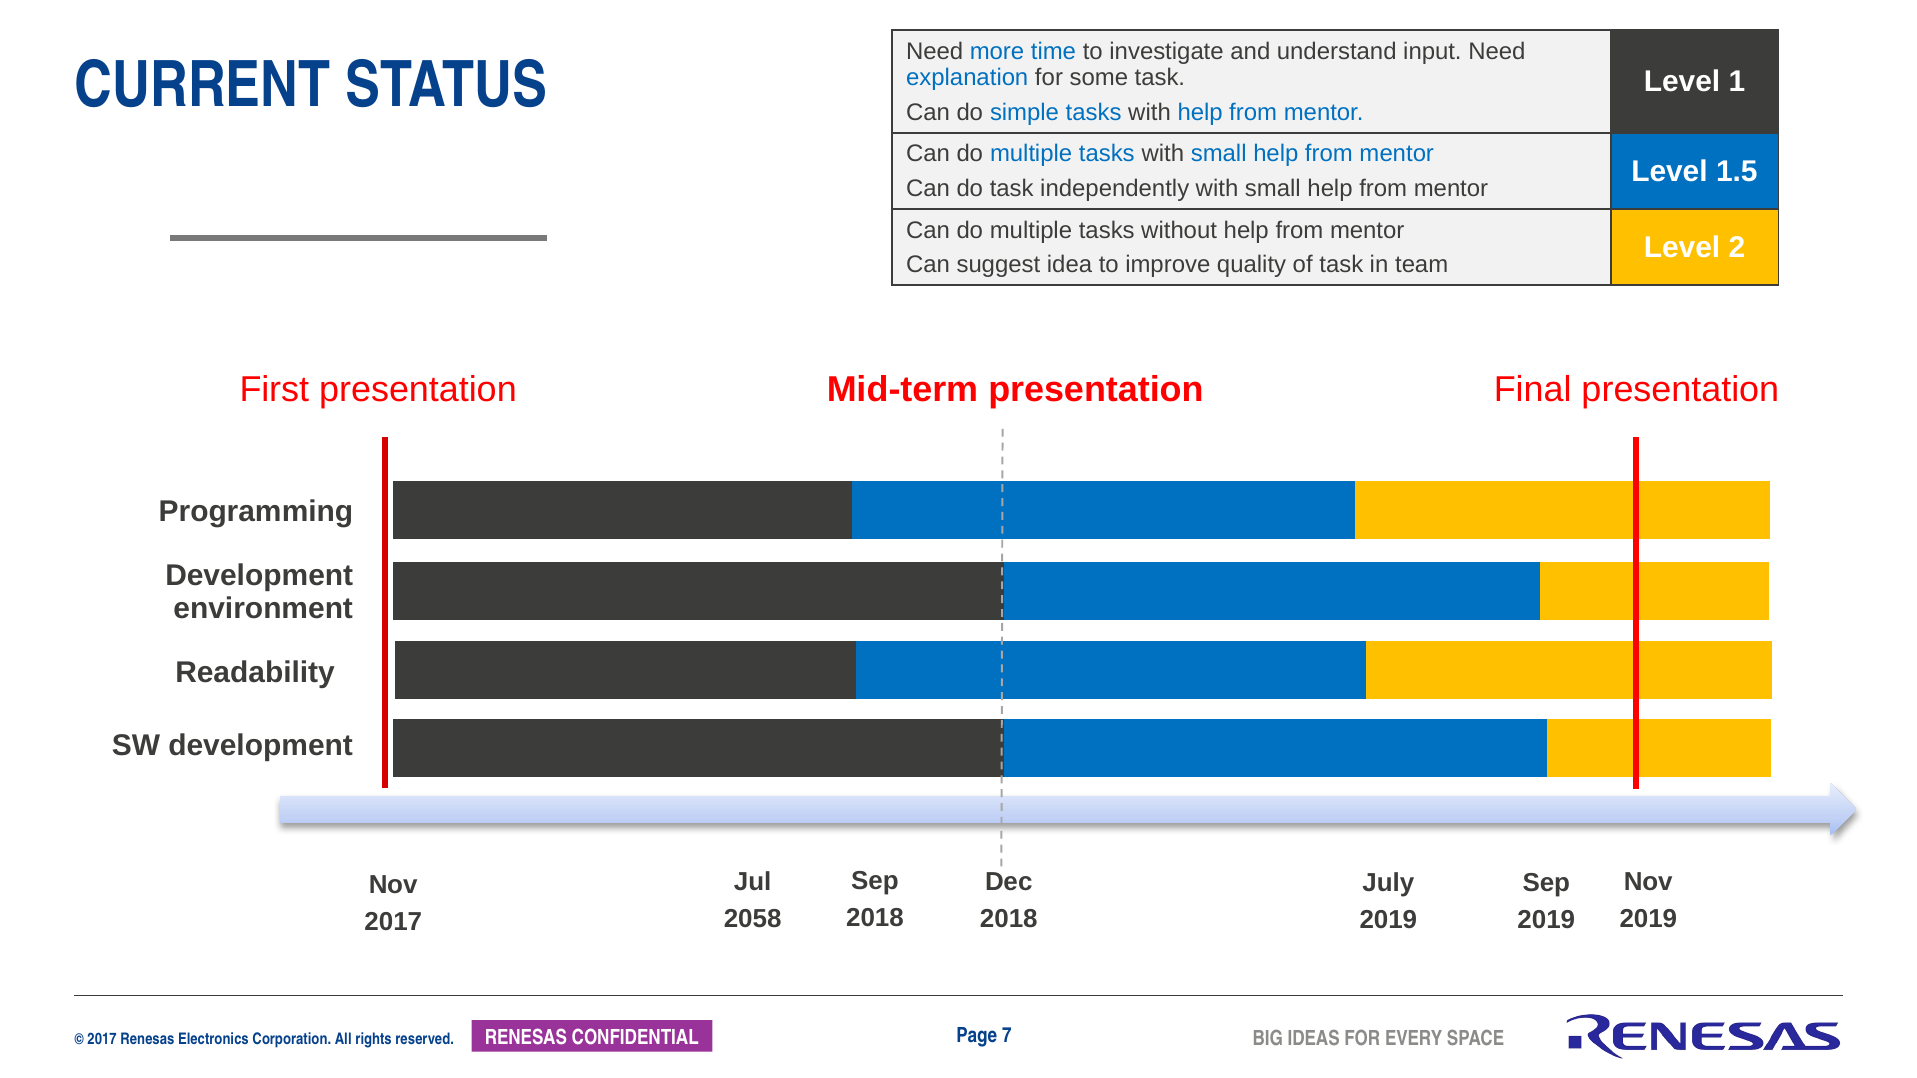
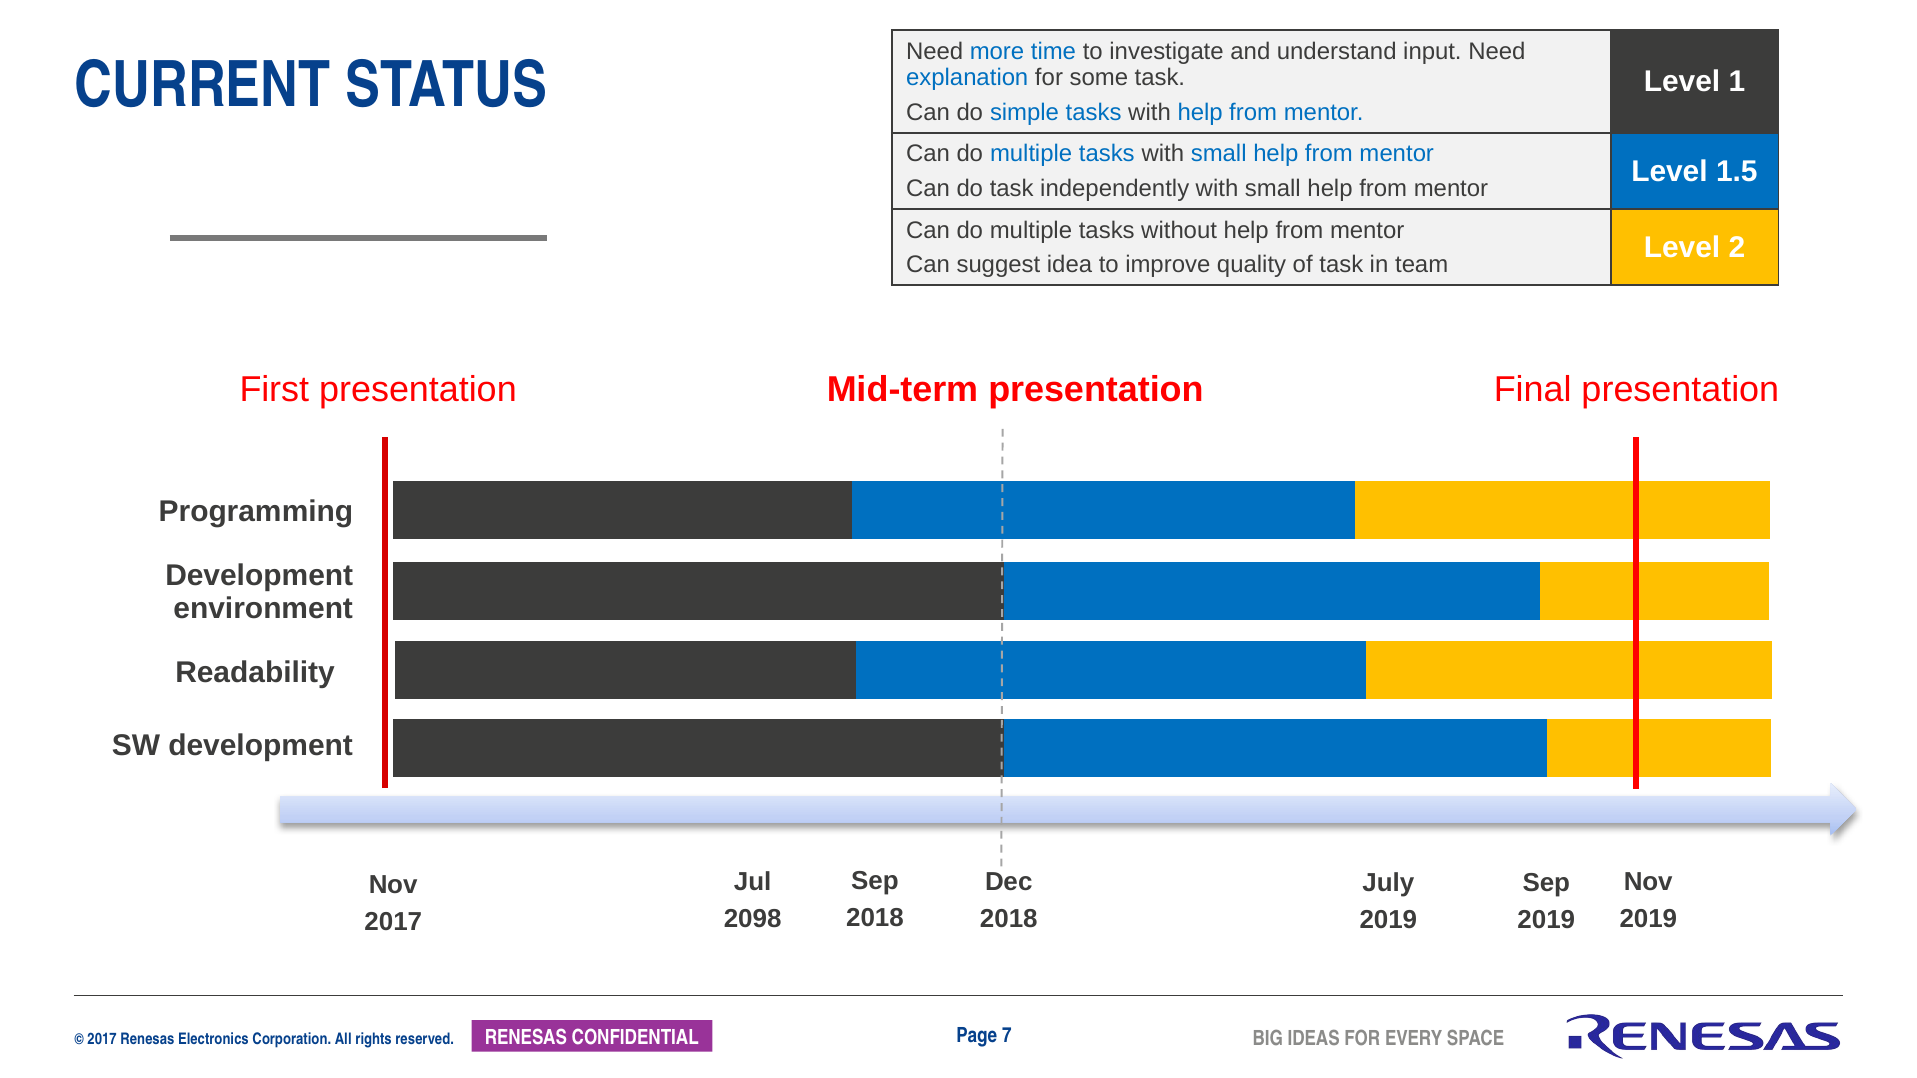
2058: 2058 -> 2098
